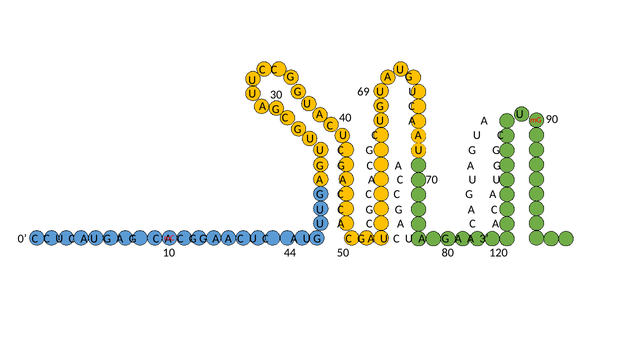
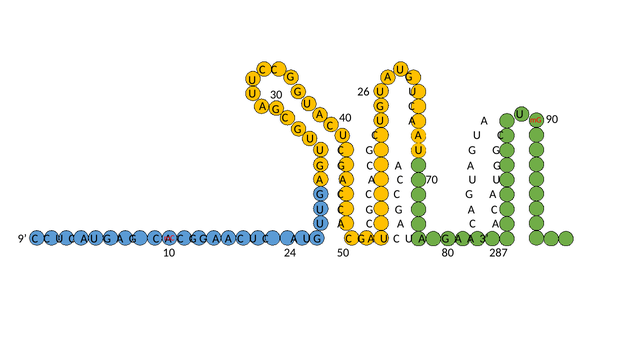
69: 69 -> 26
0: 0 -> 9
44: 44 -> 24
120: 120 -> 287
